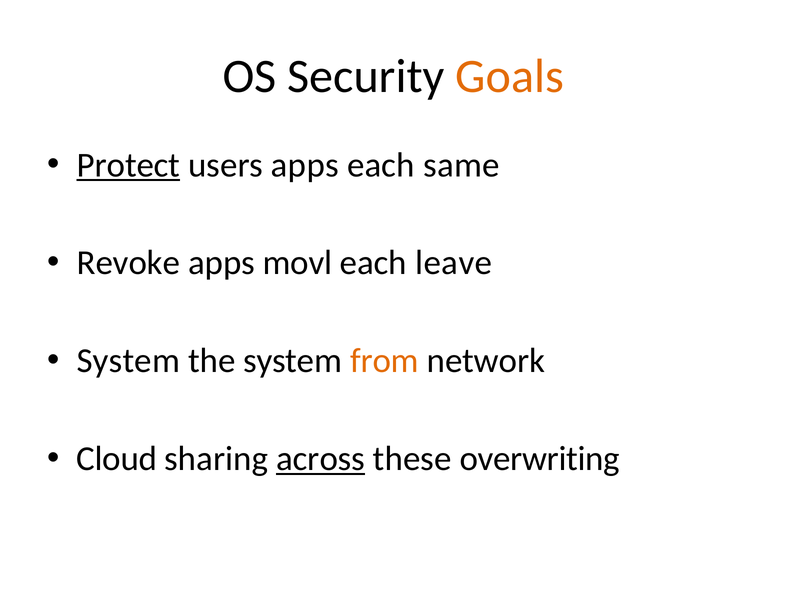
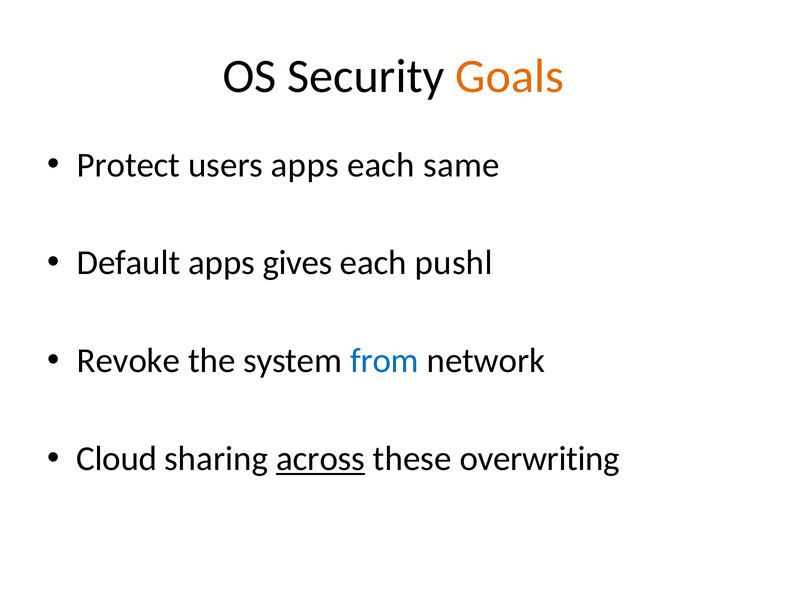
Protect underline: present -> none
Revoke: Revoke -> Default
movl: movl -> gives
leave: leave -> pushl
System at (128, 361): System -> Revoke
from colour: orange -> blue
